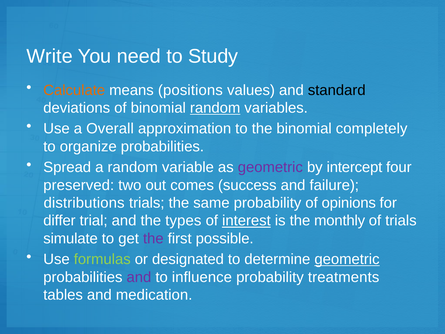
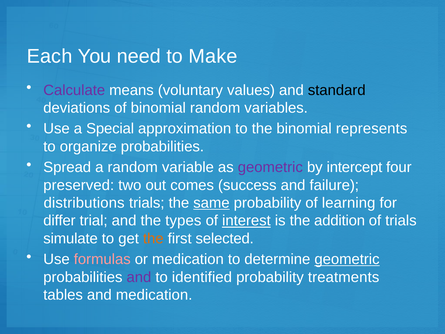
Write: Write -> Each
Study: Study -> Make
Calculate colour: orange -> purple
positions: positions -> voluntary
random at (215, 108) underline: present -> none
Overall: Overall -> Special
completely: completely -> represents
same underline: none -> present
opinions: opinions -> learning
monthly: monthly -> addition
the at (153, 238) colour: purple -> orange
possible: possible -> selected
formulas colour: light green -> pink
or designated: designated -> medication
influence: influence -> identified
